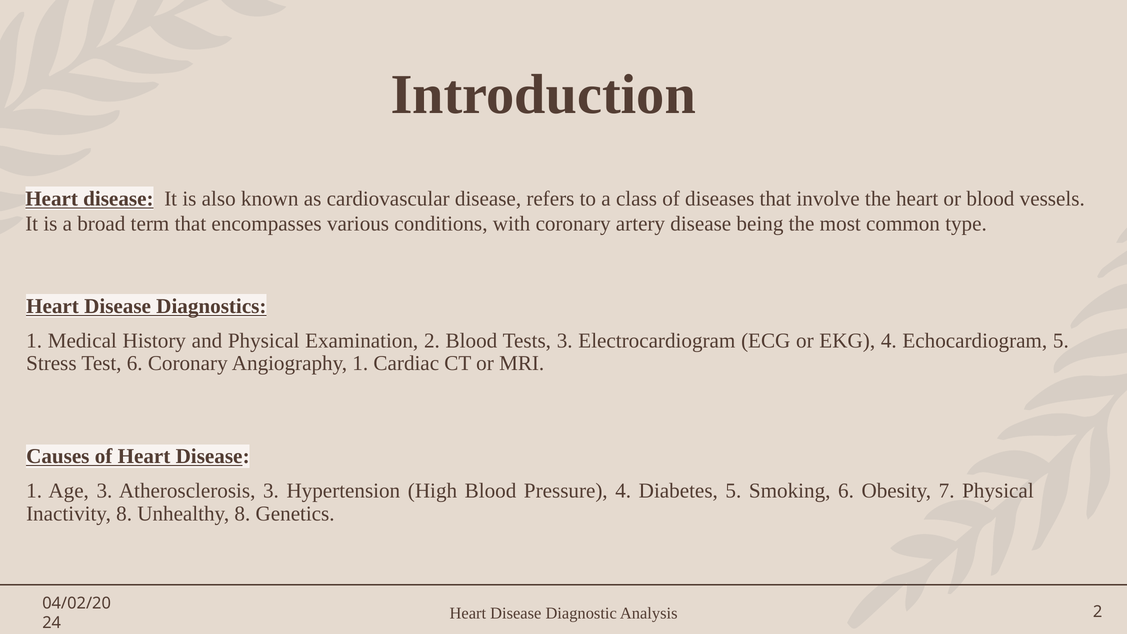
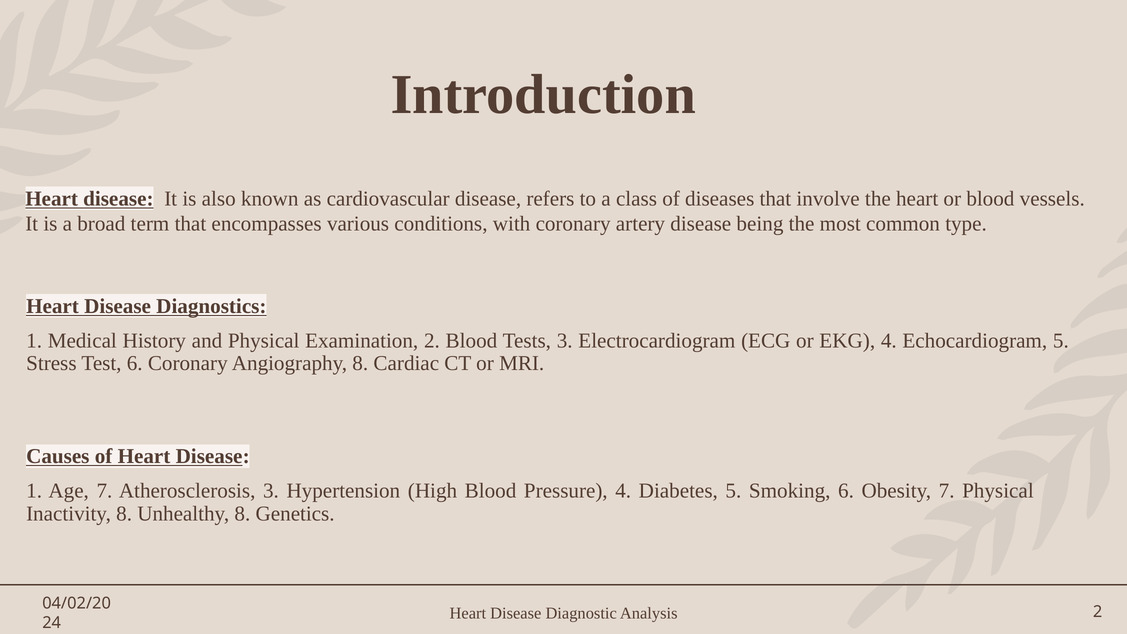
Angiography 1: 1 -> 8
Age 3: 3 -> 7
